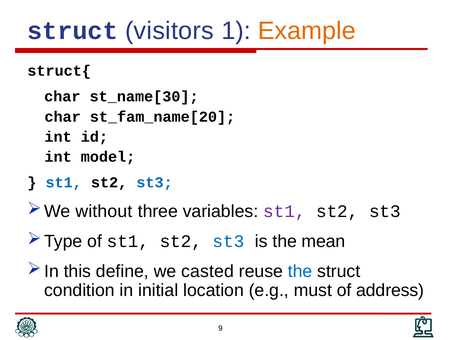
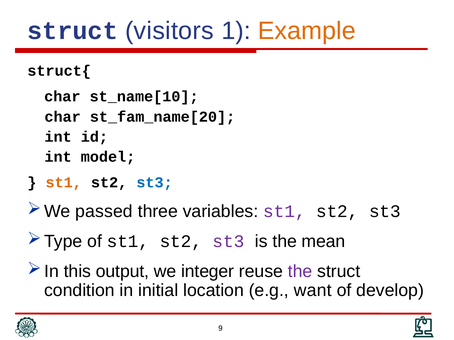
st_name[30: st_name[30 -> st_name[10
st1 at (64, 183) colour: blue -> orange
without: without -> passed
st3 at (228, 242) colour: blue -> purple
define: define -> output
casted: casted -> integer
the at (300, 272) colour: blue -> purple
must: must -> want
address: address -> develop
